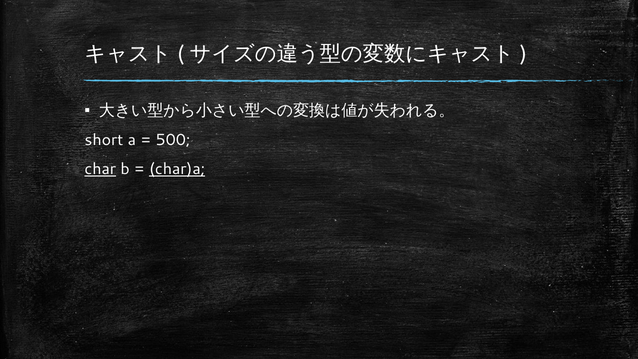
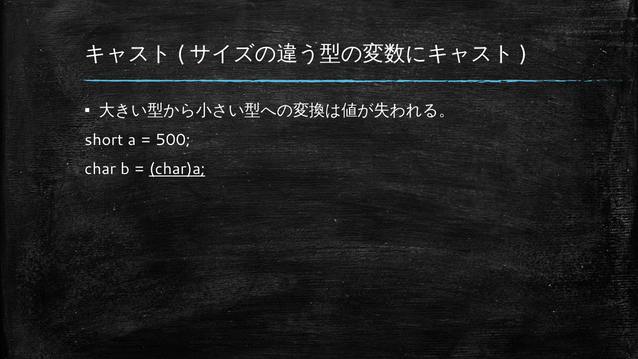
char underline: present -> none
